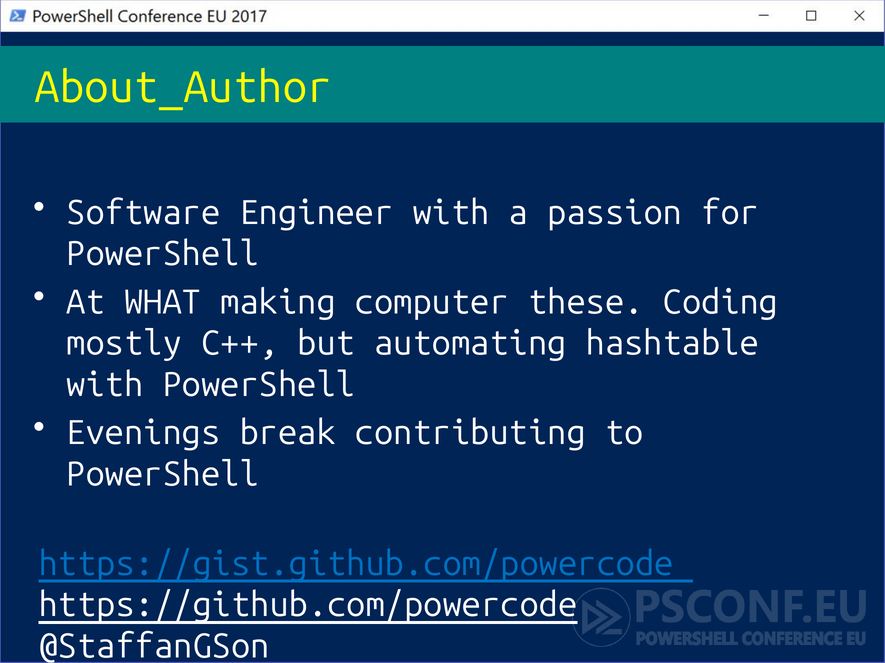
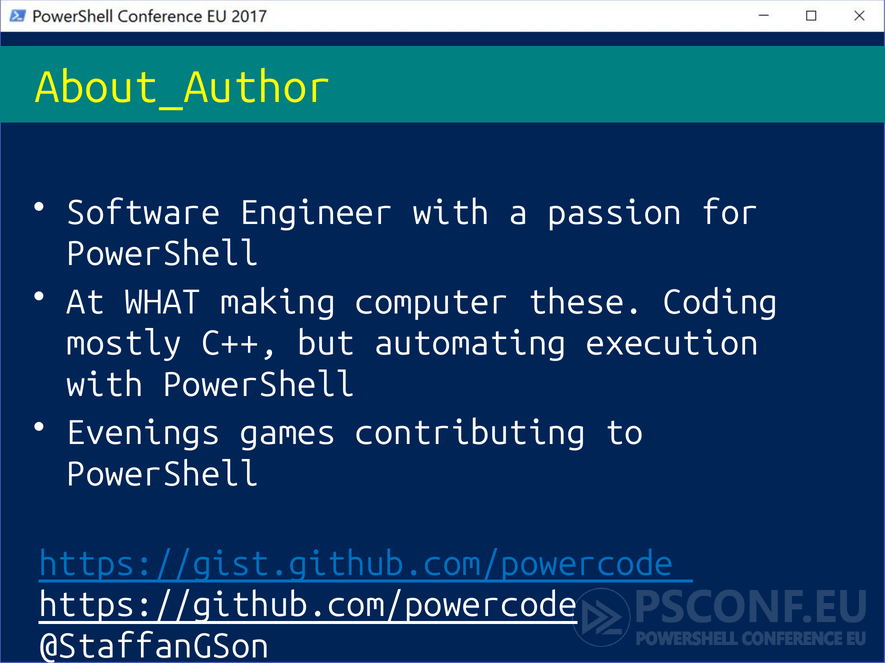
hashtable: hashtable -> execution
break: break -> games
